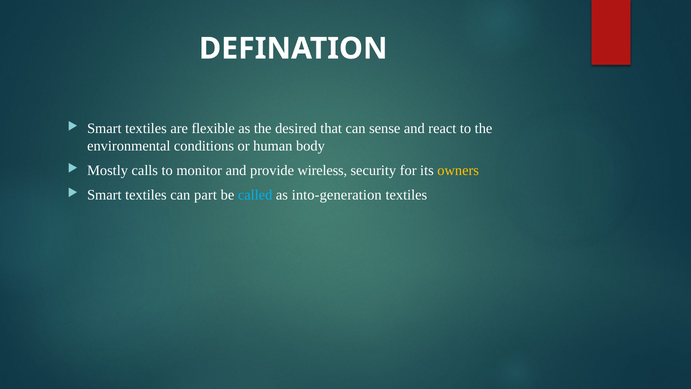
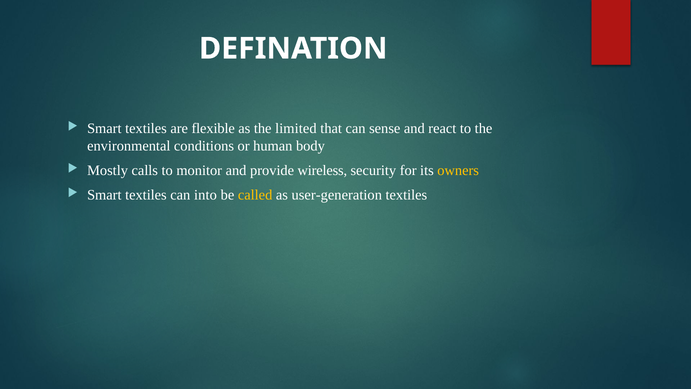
desired: desired -> limited
part: part -> into
called colour: light blue -> yellow
into-generation: into-generation -> user-generation
